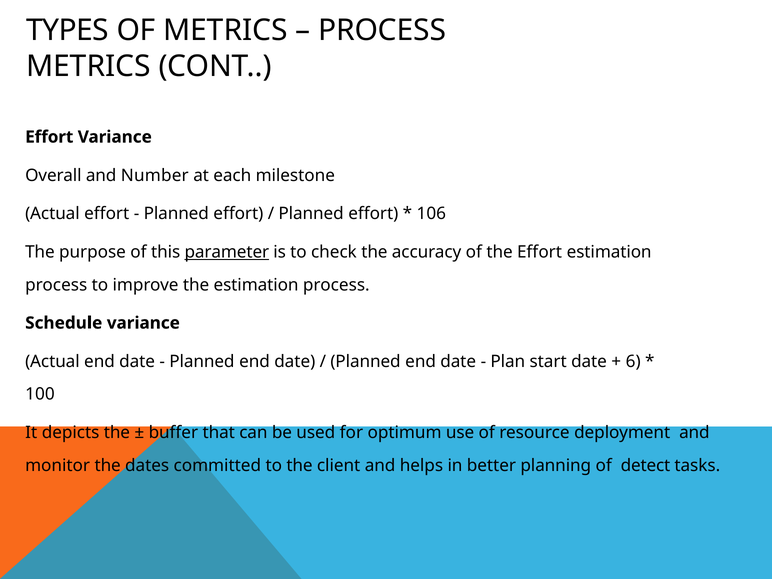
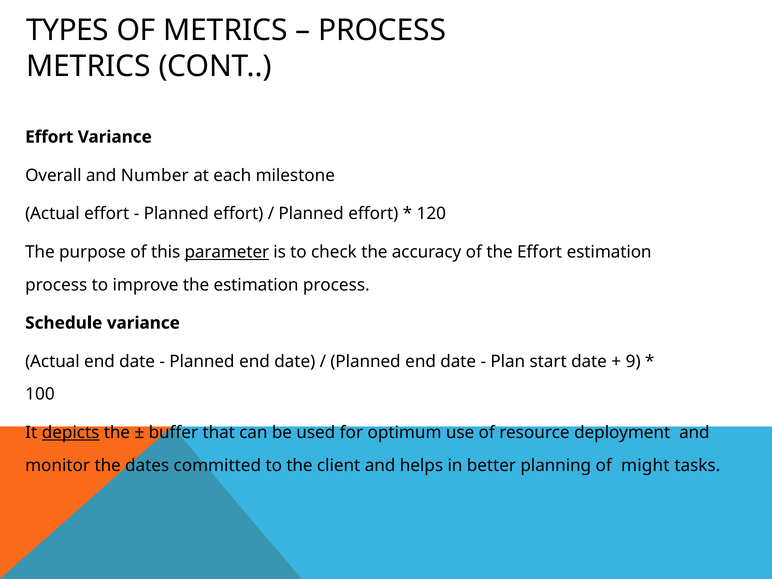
106: 106 -> 120
6: 6 -> 9
depicts underline: none -> present
detect: detect -> might
